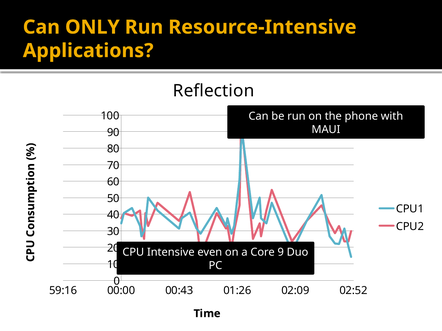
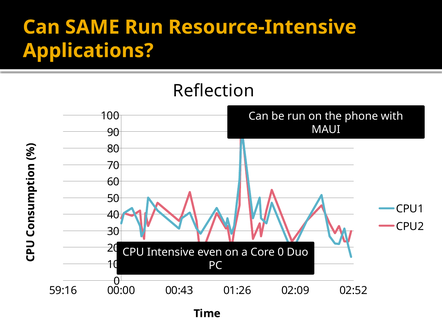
ONLY: ONLY -> SAME
Core 9: 9 -> 0
